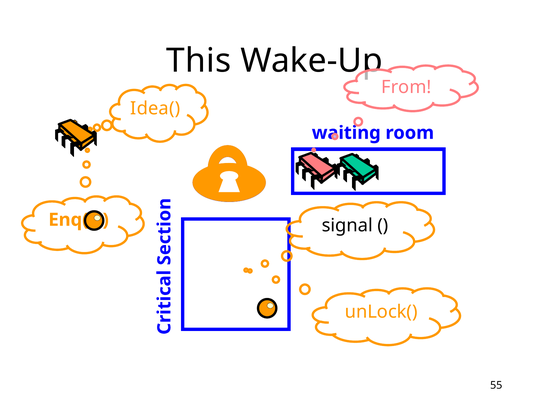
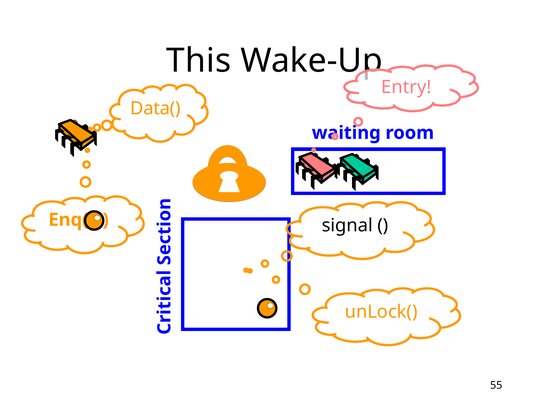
From: From -> Entry
Idea(: Idea( -> Data(
